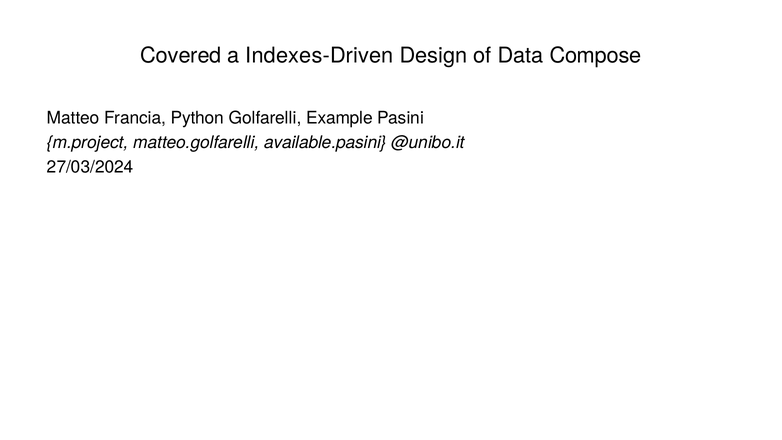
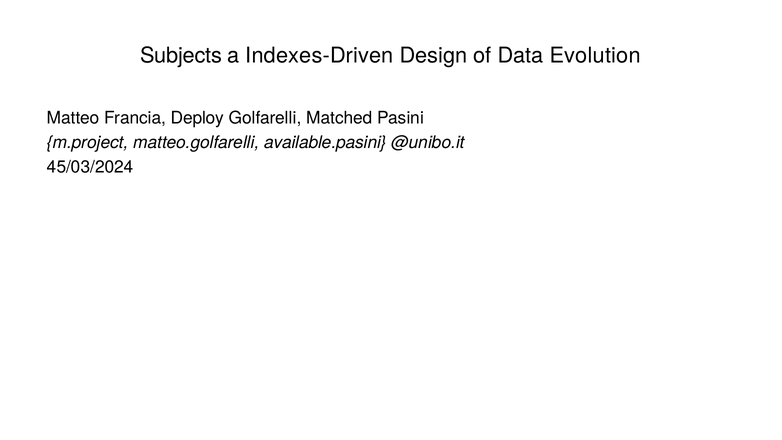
Covered: Covered -> Subjects
Compose: Compose -> Evolution
Python: Python -> Deploy
Example: Example -> Matched
27/03/2024: 27/03/2024 -> 45/03/2024
